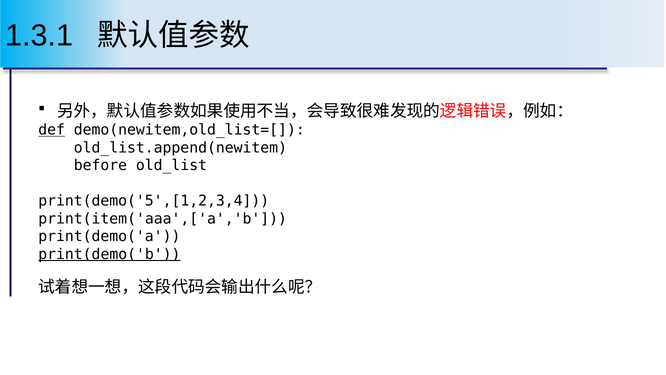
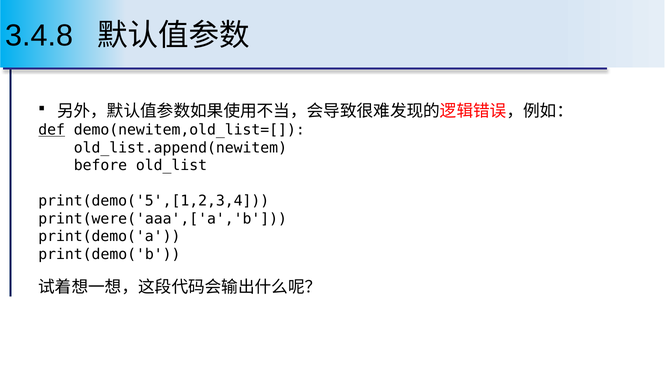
1.3.1: 1.3.1 -> 3.4.8
print(item('aaa',['a','b: print(item('aaa',['a','b -> print(were('aaa',['a','b
print(demo('b underline: present -> none
